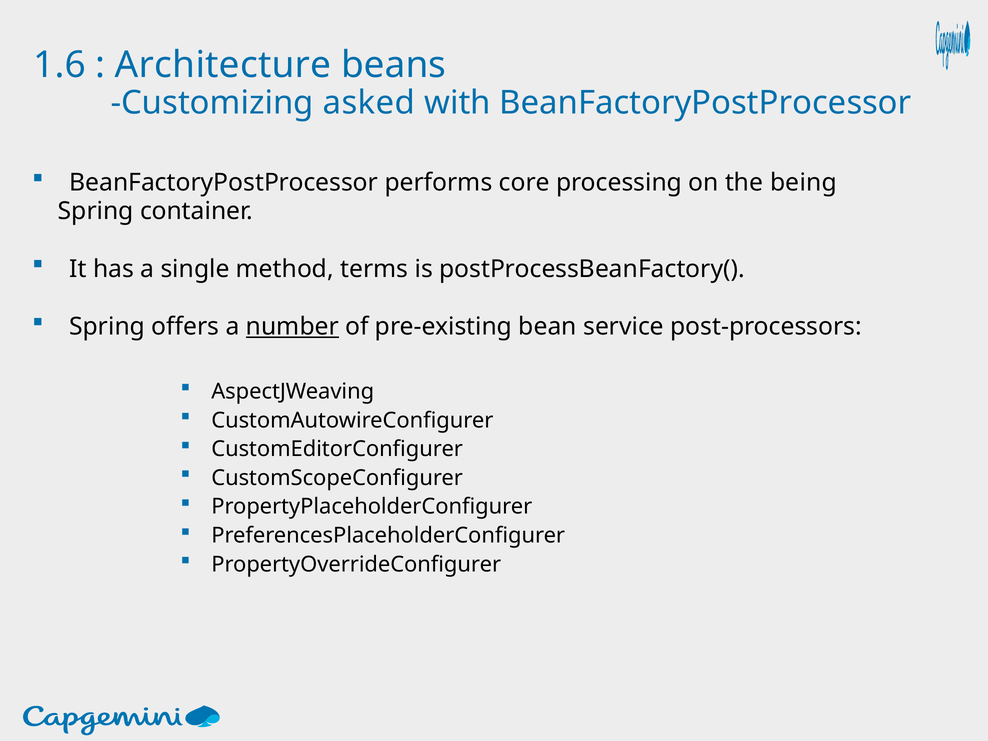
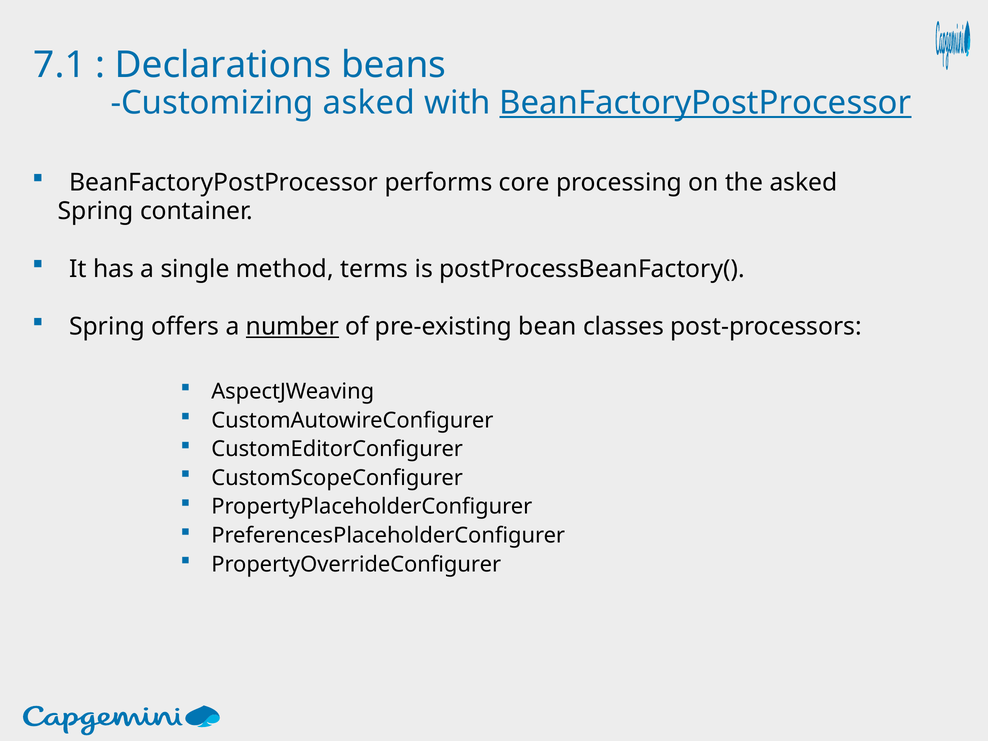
1.6: 1.6 -> 7.1
Architecture: Architecture -> Declarations
BeanFactoryPostProcessor at (705, 103) underline: none -> present
the being: being -> asked
service: service -> classes
